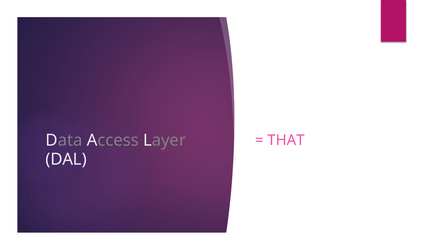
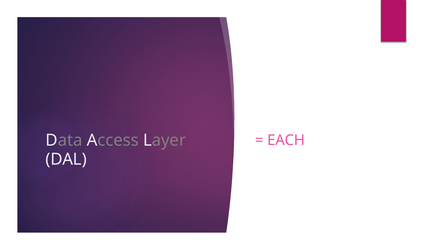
THAT: THAT -> EACH
